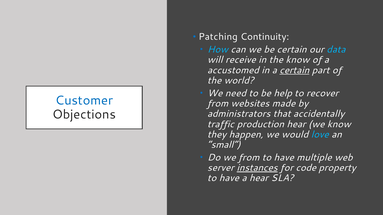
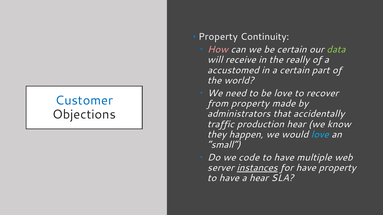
Patching at (218, 37): Patching -> Property
How colour: light blue -> pink
data colour: light blue -> light green
the know: know -> really
certain at (294, 70) underline: present -> none
be help: help -> love
from websites: websites -> property
we from: from -> code
for code: code -> have
